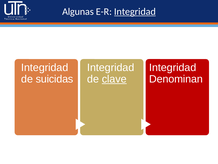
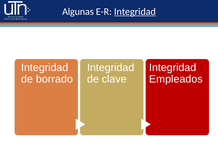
suicidas: suicidas -> borrado
clave underline: present -> none
Denominan: Denominan -> Empleados
